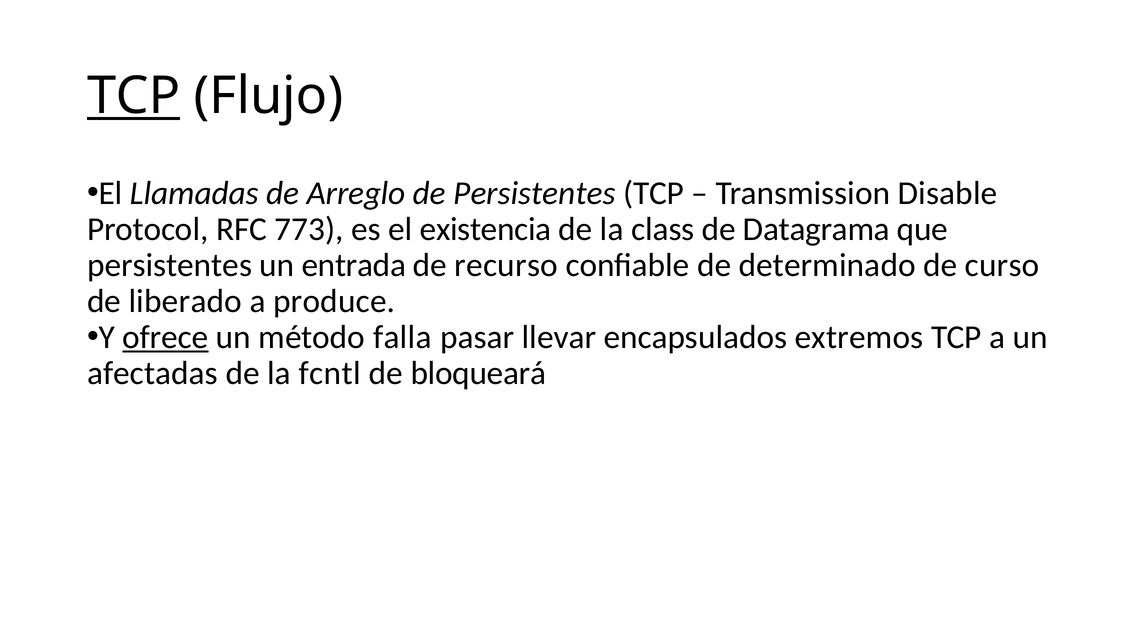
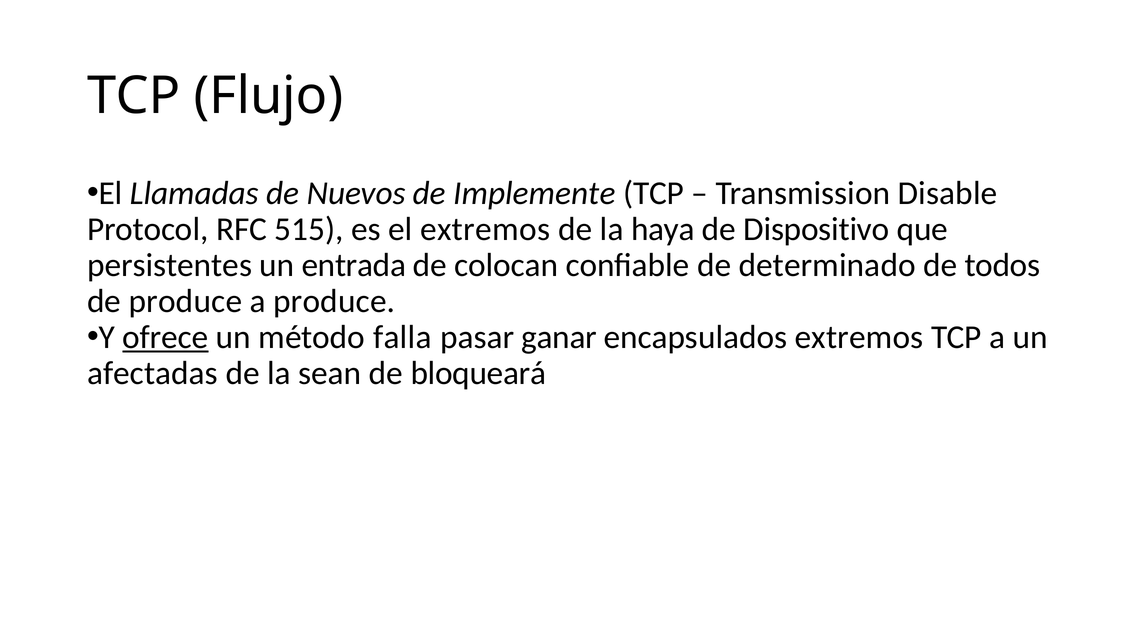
TCP at (134, 96) underline: present -> none
Arreglo: Arreglo -> Nuevos
de Persistentes: Persistentes -> Implemente
773: 773 -> 515
el existencia: existencia -> extremos
class: class -> haya
Datagrama: Datagrama -> Dispositivo
recurso: recurso -> colocan
curso: curso -> todos
de liberado: liberado -> produce
llevar: llevar -> ganar
fcntl: fcntl -> sean
